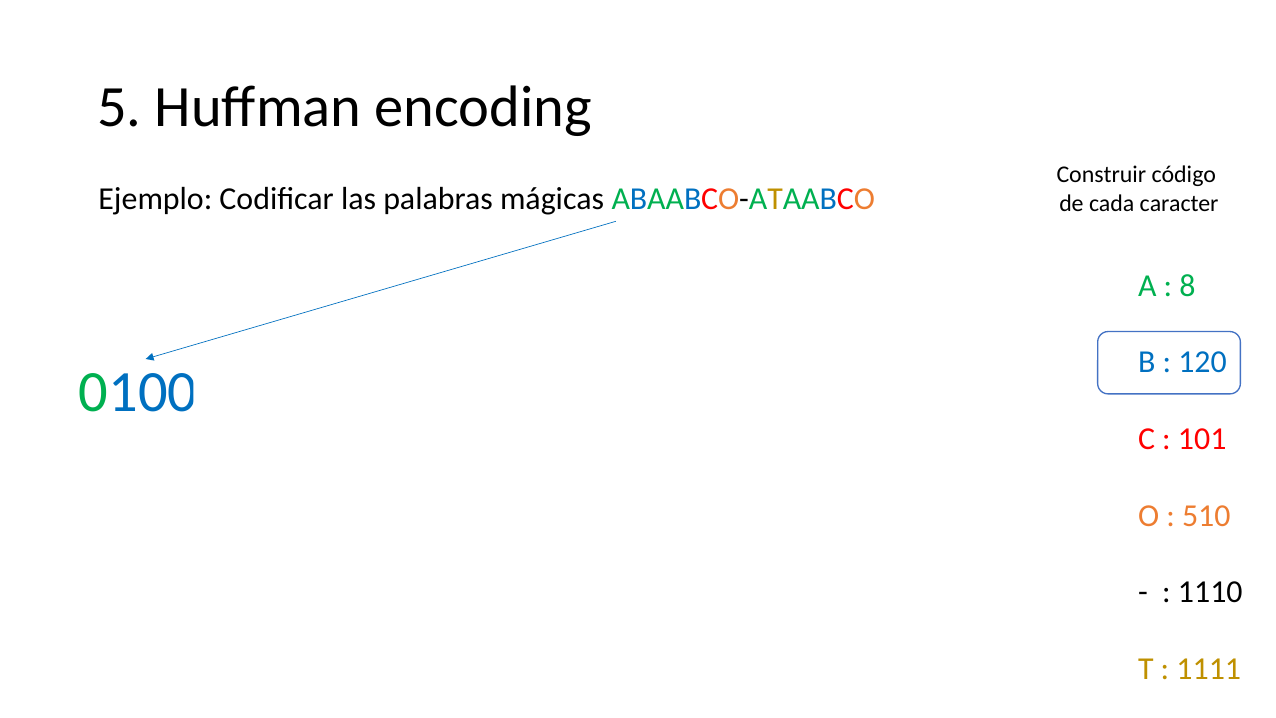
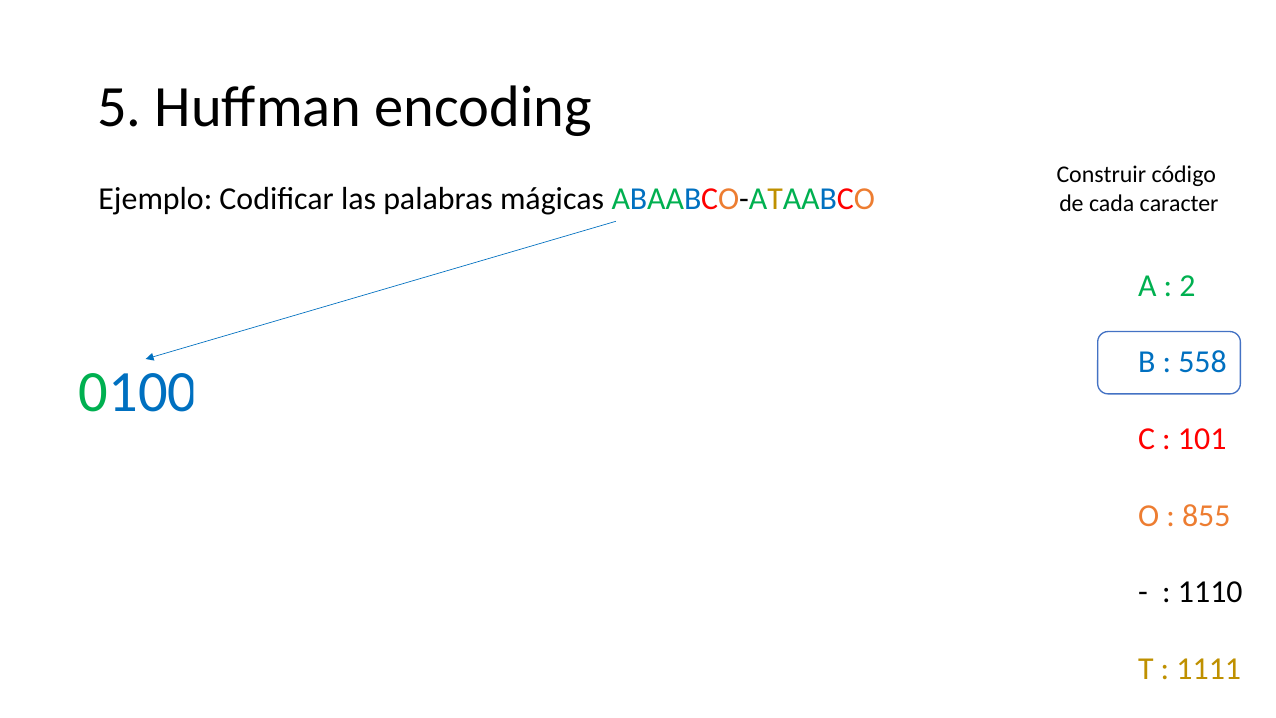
8 at (1187, 286): 8 -> 2
120: 120 -> 558
510: 510 -> 855
